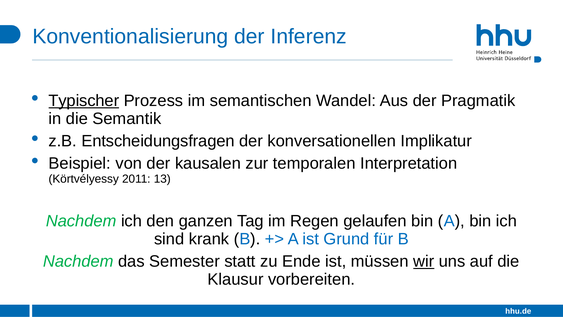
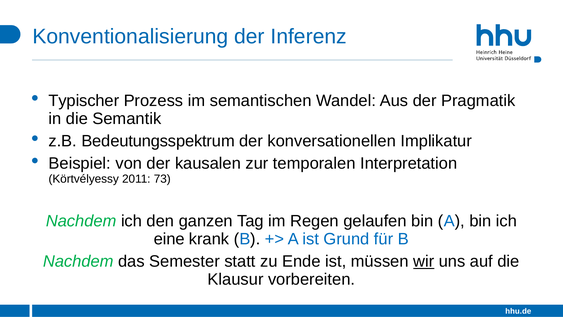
Typischer underline: present -> none
Entscheidungsfragen: Entscheidungsfragen -> Bedeutungsspektrum
13: 13 -> 73
sind: sind -> eine
